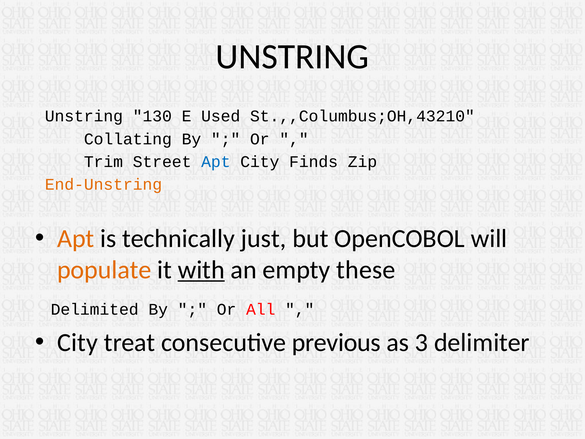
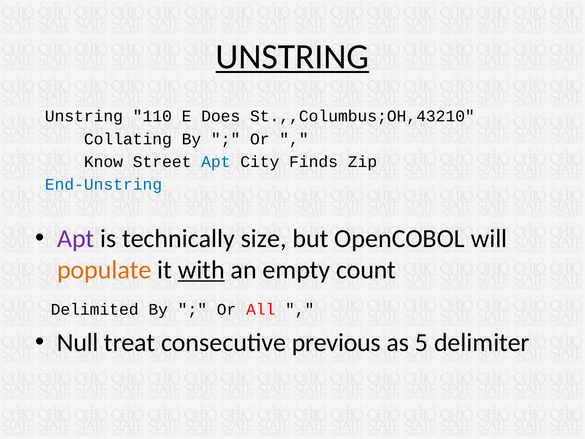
UNSTRING at (292, 57) underline: none -> present
130: 130 -> 110
Used: Used -> Does
Trim: Trim -> Know
End-Unstring colour: orange -> blue
Apt at (76, 238) colour: orange -> purple
just: just -> size
these: these -> count
City at (77, 342): City -> Null
3: 3 -> 5
